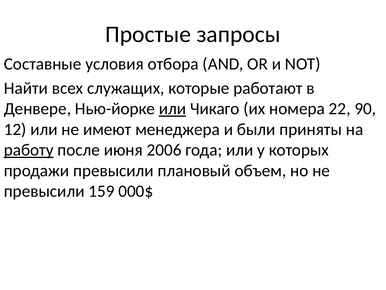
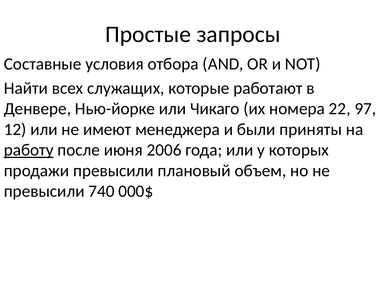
или at (172, 109) underline: present -> none
90: 90 -> 97
159: 159 -> 740
